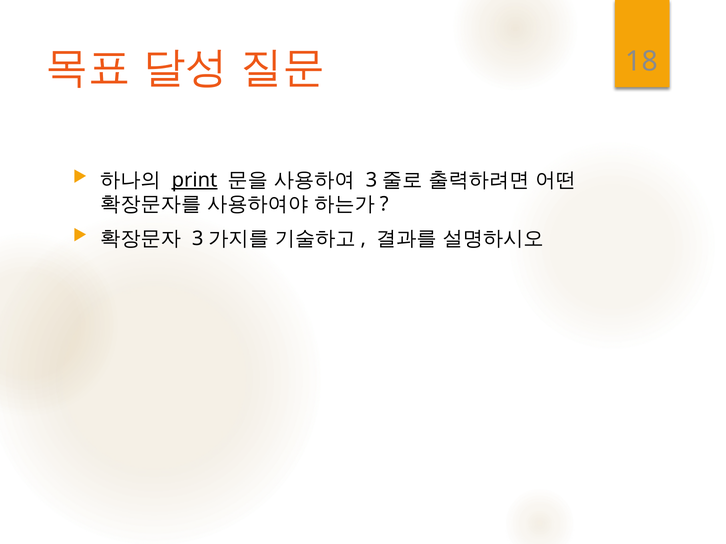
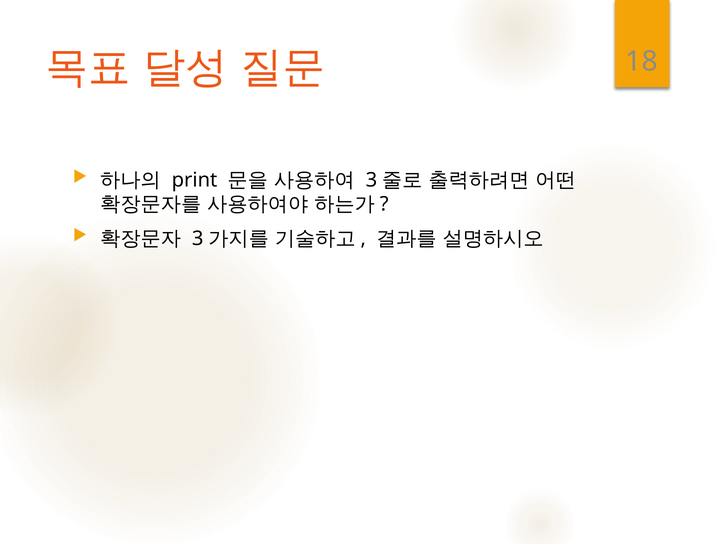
print underline: present -> none
